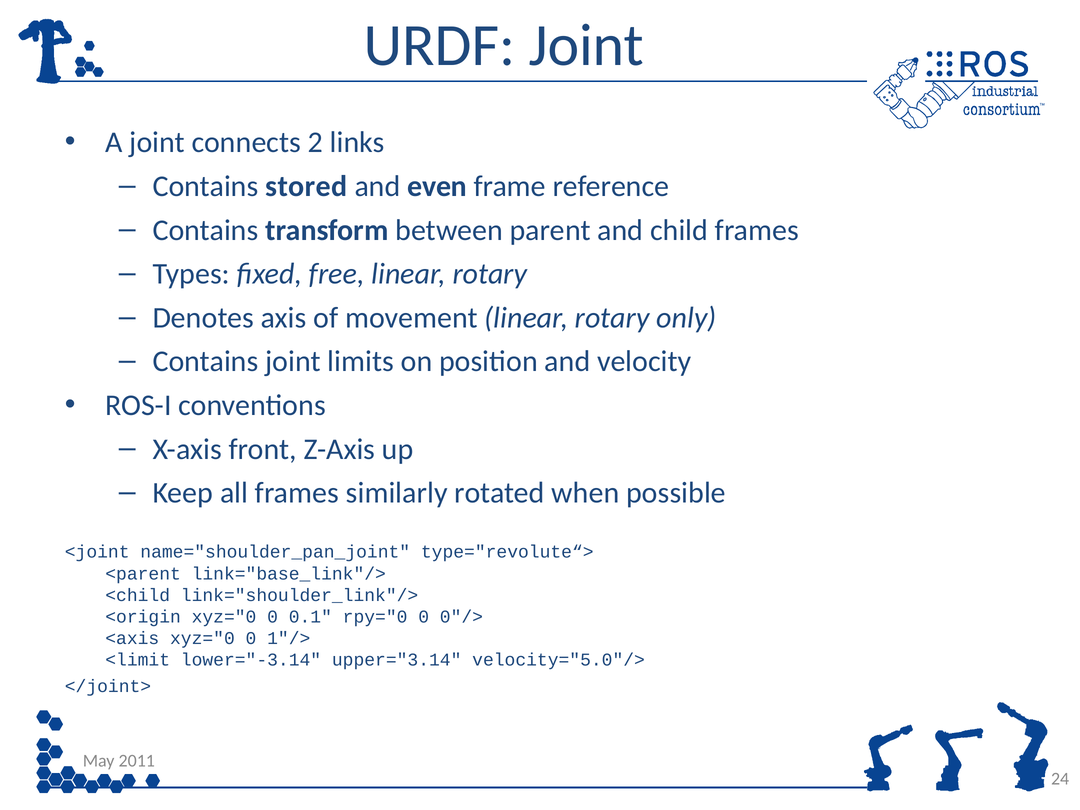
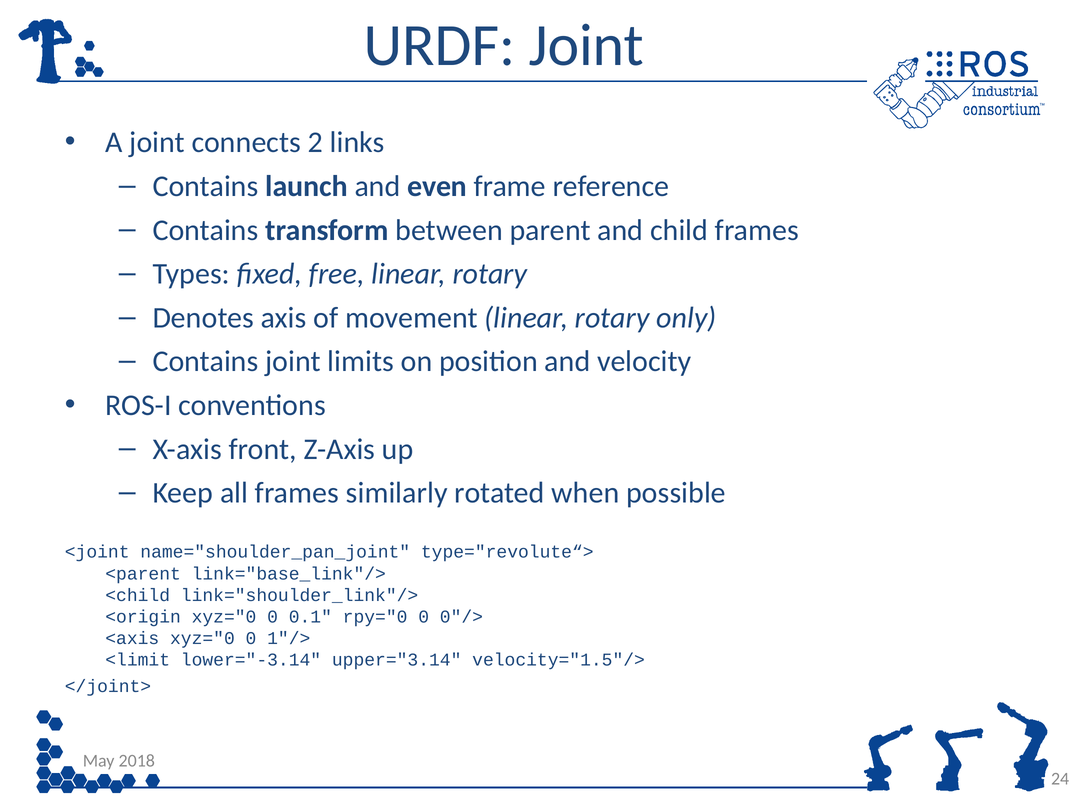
stored: stored -> launch
velocity="5.0"/>: velocity="5.0"/> -> velocity="1.5"/>
2011: 2011 -> 2018
